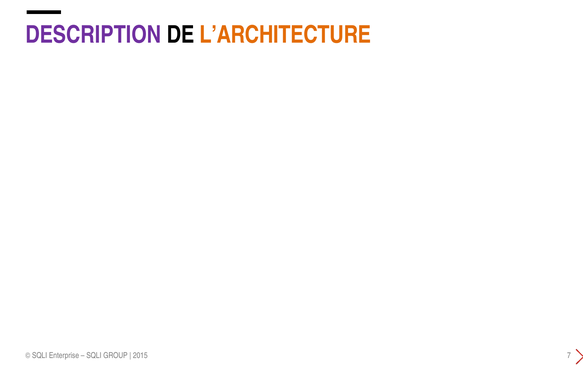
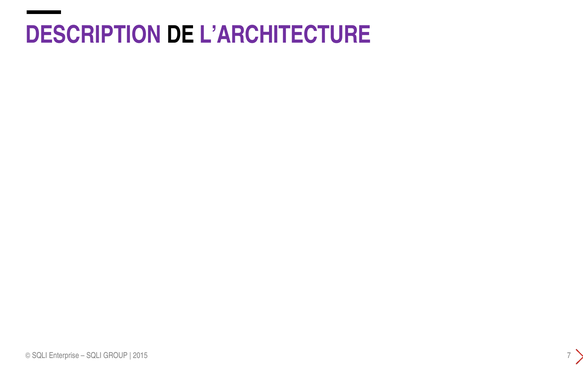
L’ARCHITECTURE colour: orange -> purple
